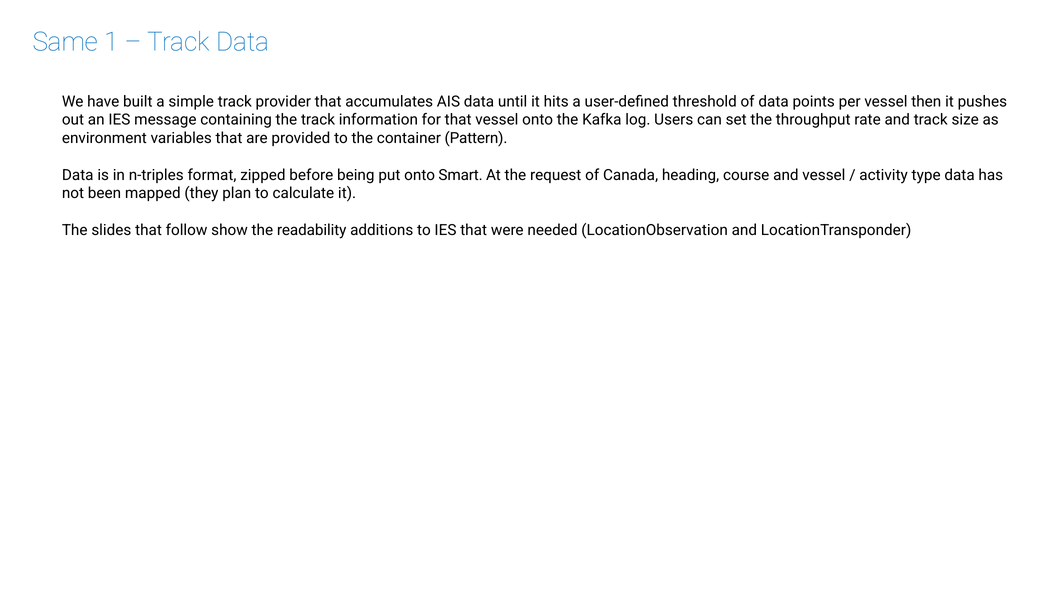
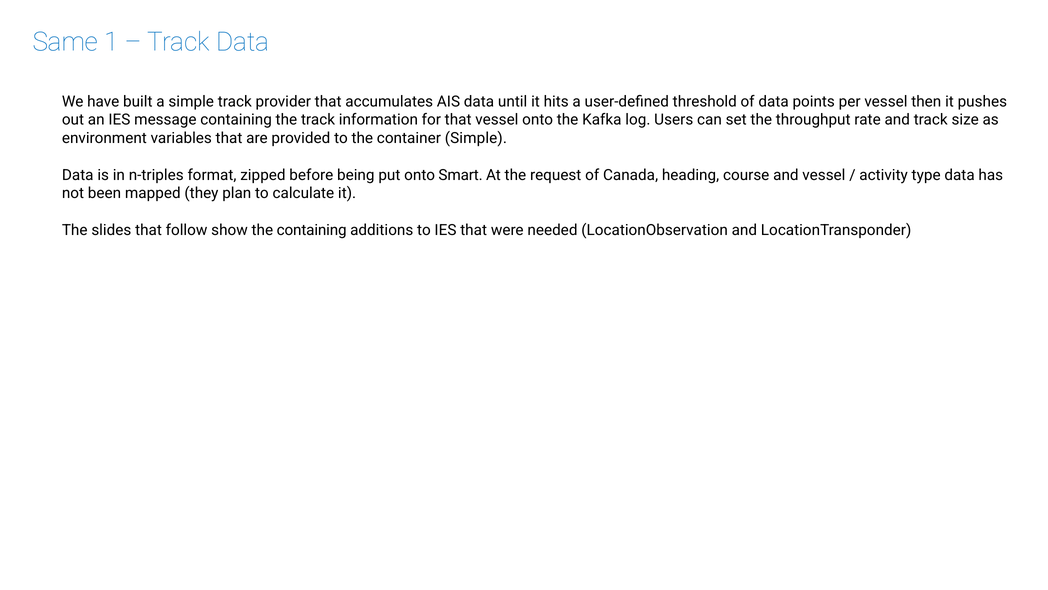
container Pattern: Pattern -> Simple
the readability: readability -> containing
